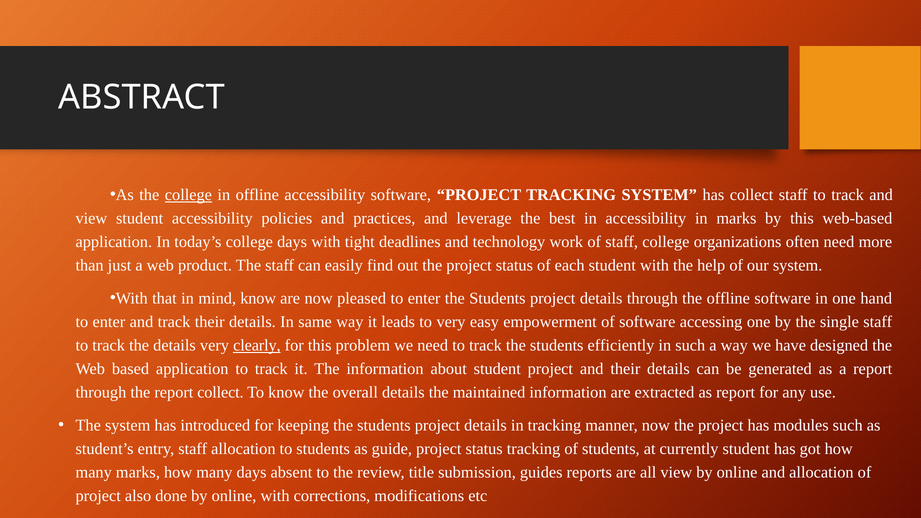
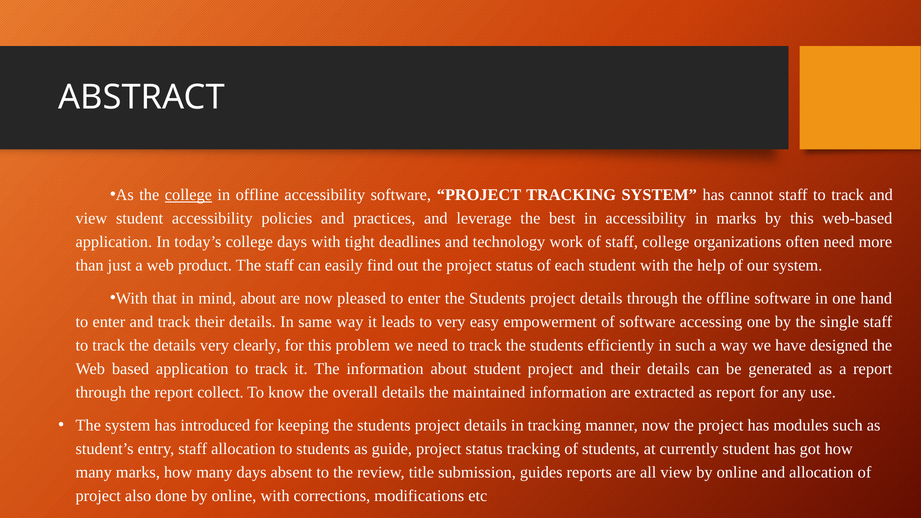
has collect: collect -> cannot
mind know: know -> about
clearly underline: present -> none
